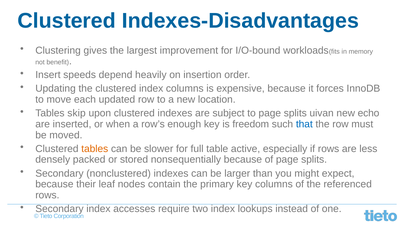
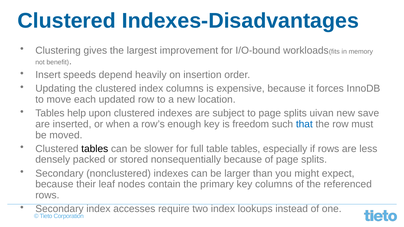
skip: skip -> help
echo: echo -> save
tables at (95, 149) colour: orange -> black
table active: active -> tables
